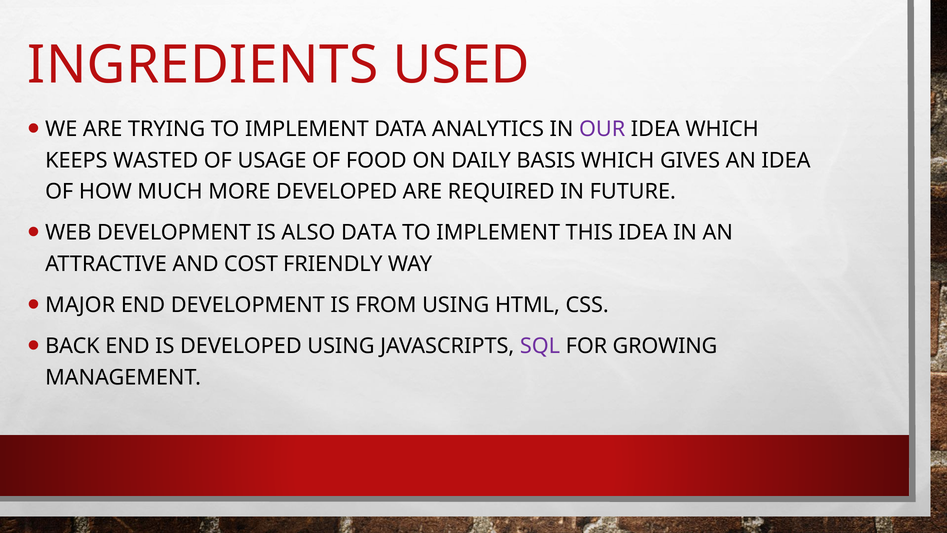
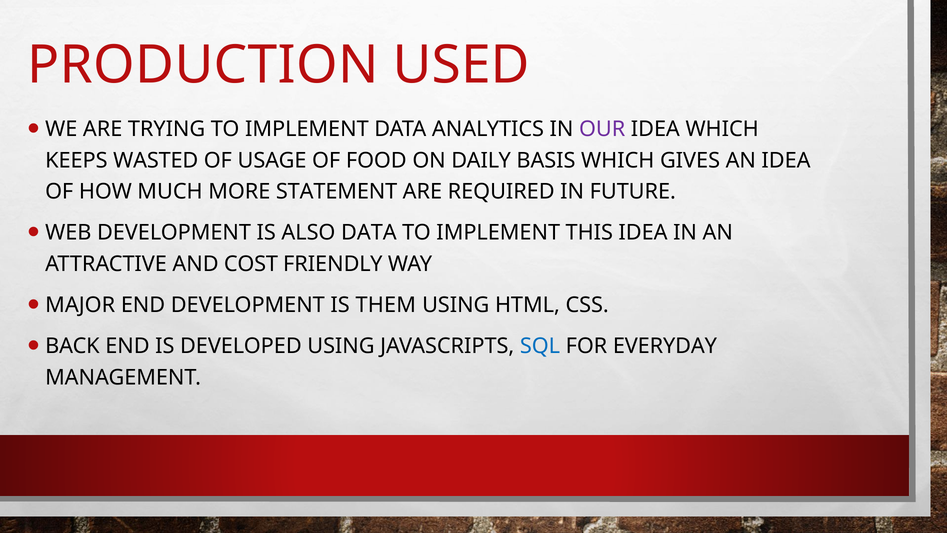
INGREDIENTS: INGREDIENTS -> PRODUCTION
MORE DEVELOPED: DEVELOPED -> STATEMENT
FROM: FROM -> THEM
SQL colour: purple -> blue
GROWING: GROWING -> EVERYDAY
